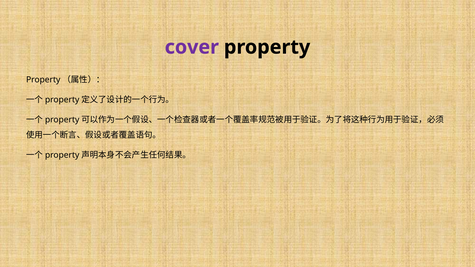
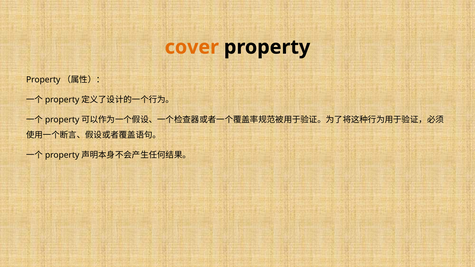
cover colour: purple -> orange
